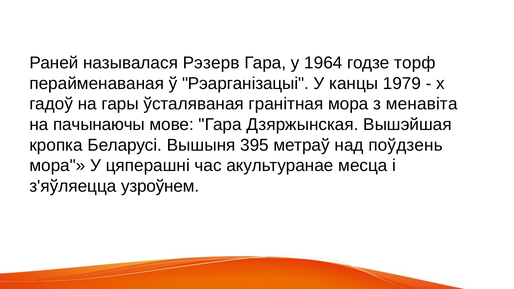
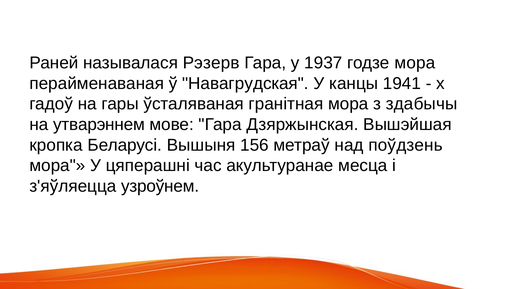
1964: 1964 -> 1937
годзе торф: торф -> мора
Рэарганізацыі: Рэарганізацыі -> Навагрудская
1979: 1979 -> 1941
менавіта: менавіта -> здабычы
пачынаючы: пачынаючы -> утварэннем
395: 395 -> 156
